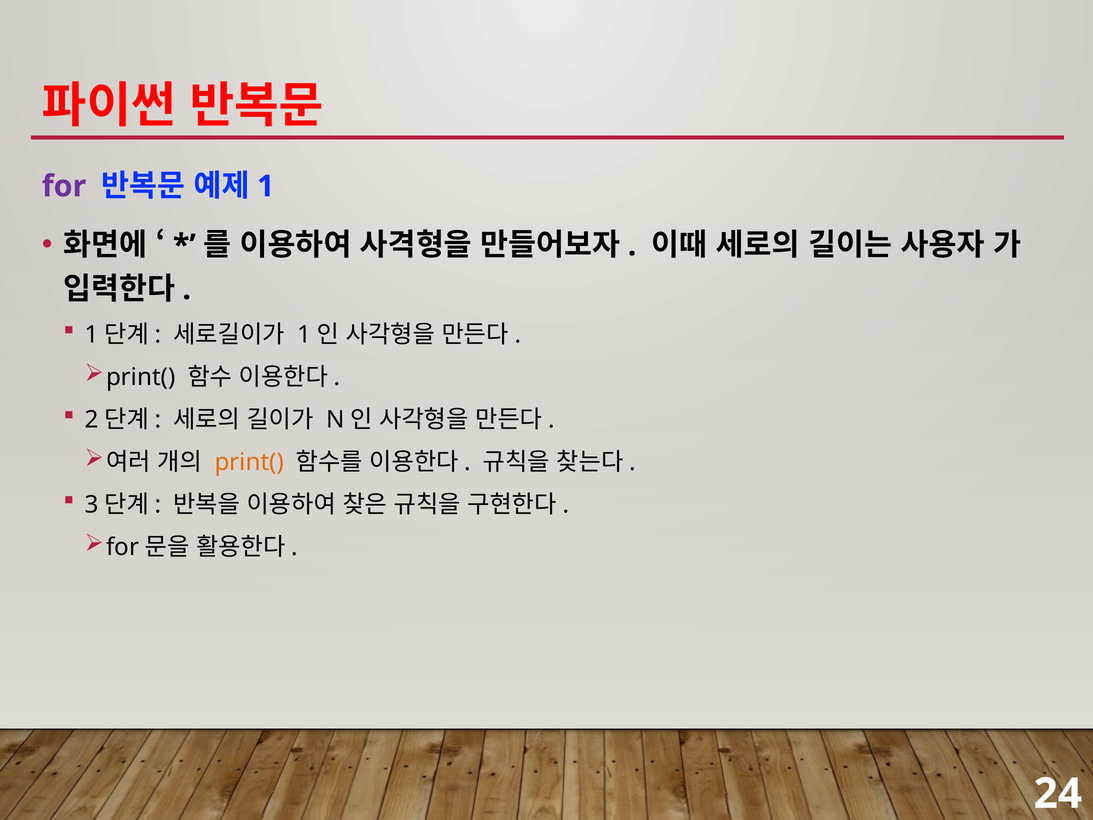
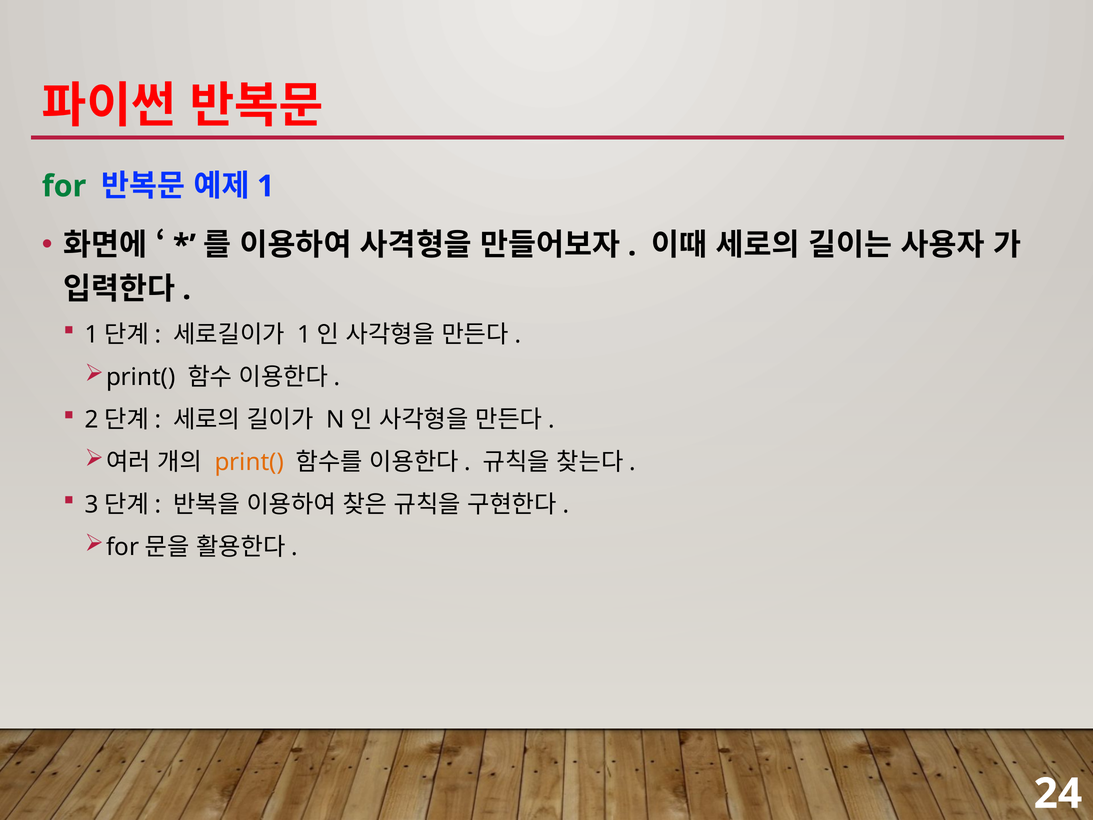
for colour: purple -> green
